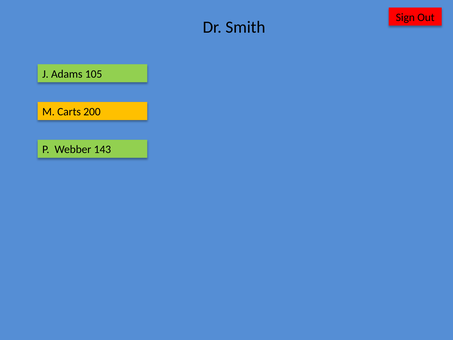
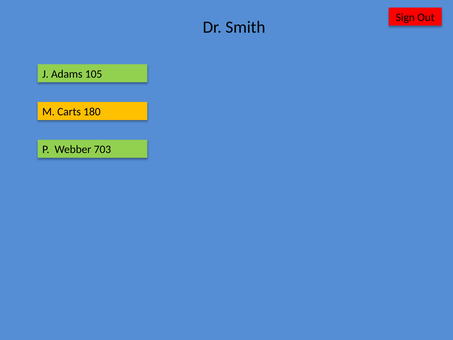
200: 200 -> 180
143: 143 -> 703
